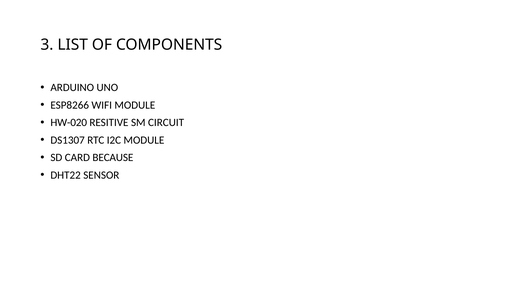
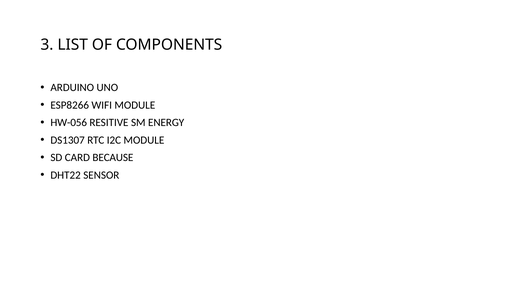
HW-020: HW-020 -> HW-056
CIRCUIT: CIRCUIT -> ENERGY
